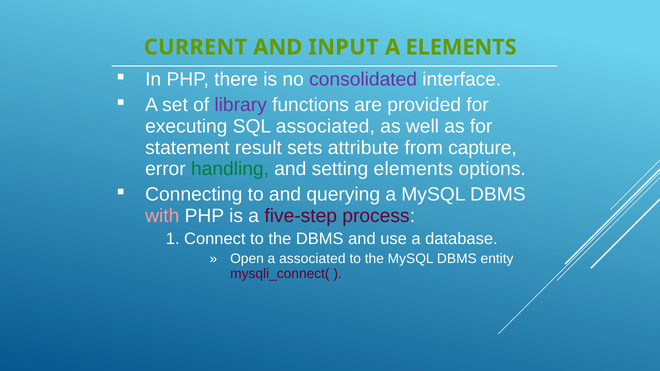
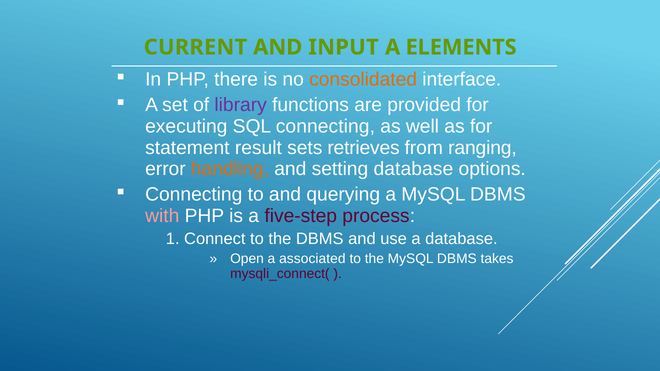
consolidated colour: purple -> orange
SQL associated: associated -> connecting
attribute: attribute -> retrieves
capture: capture -> ranging
handling colour: green -> orange
setting elements: elements -> database
entity: entity -> takes
